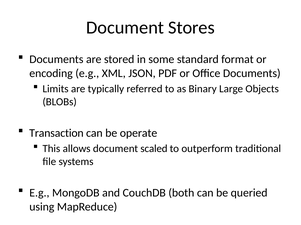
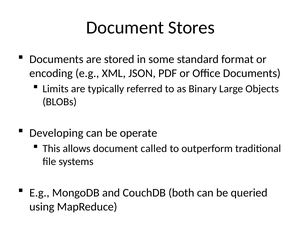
Transaction: Transaction -> Developing
scaled: scaled -> called
